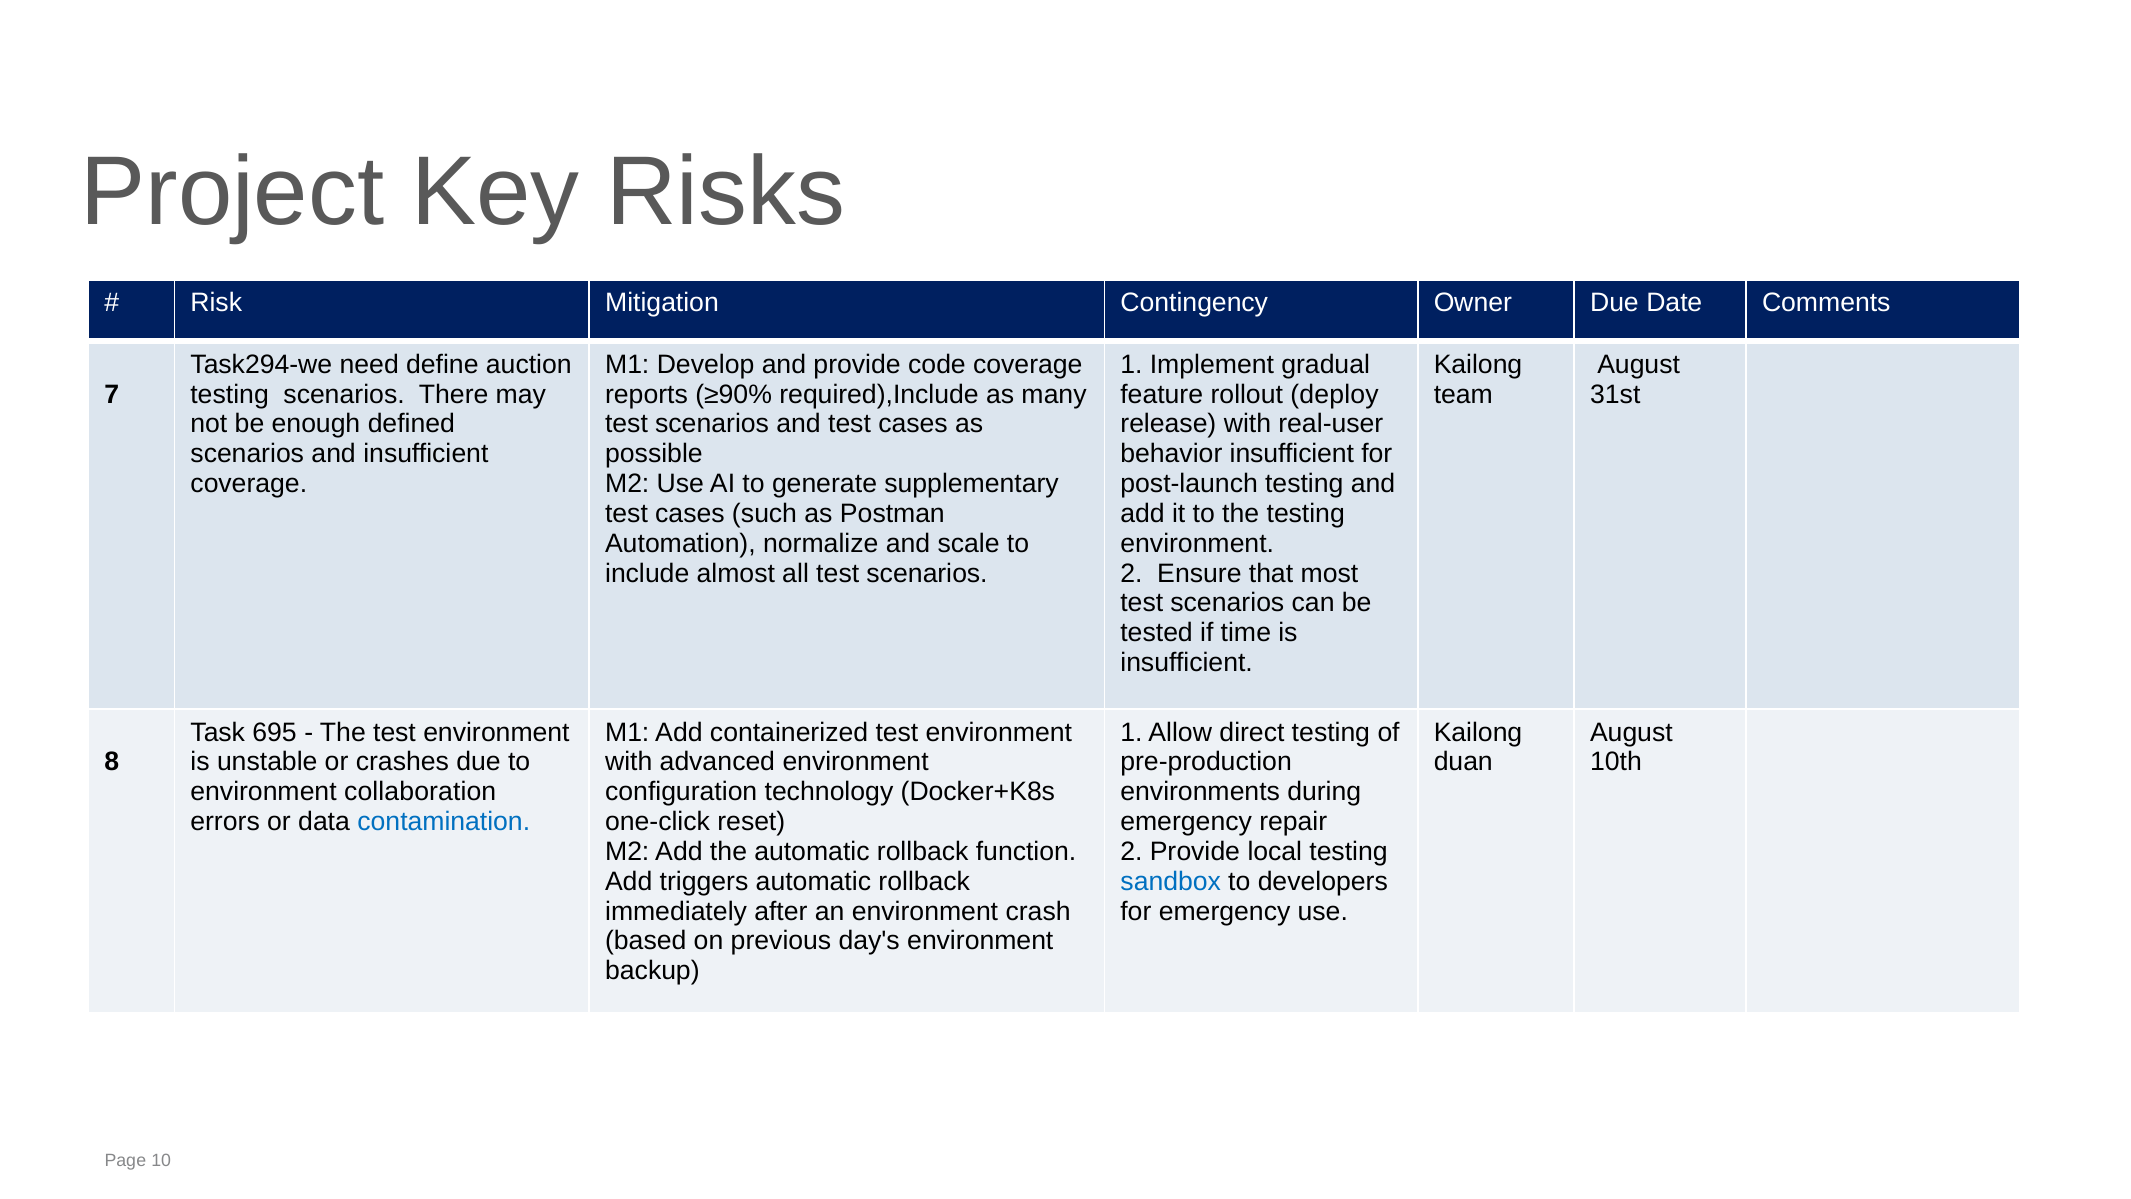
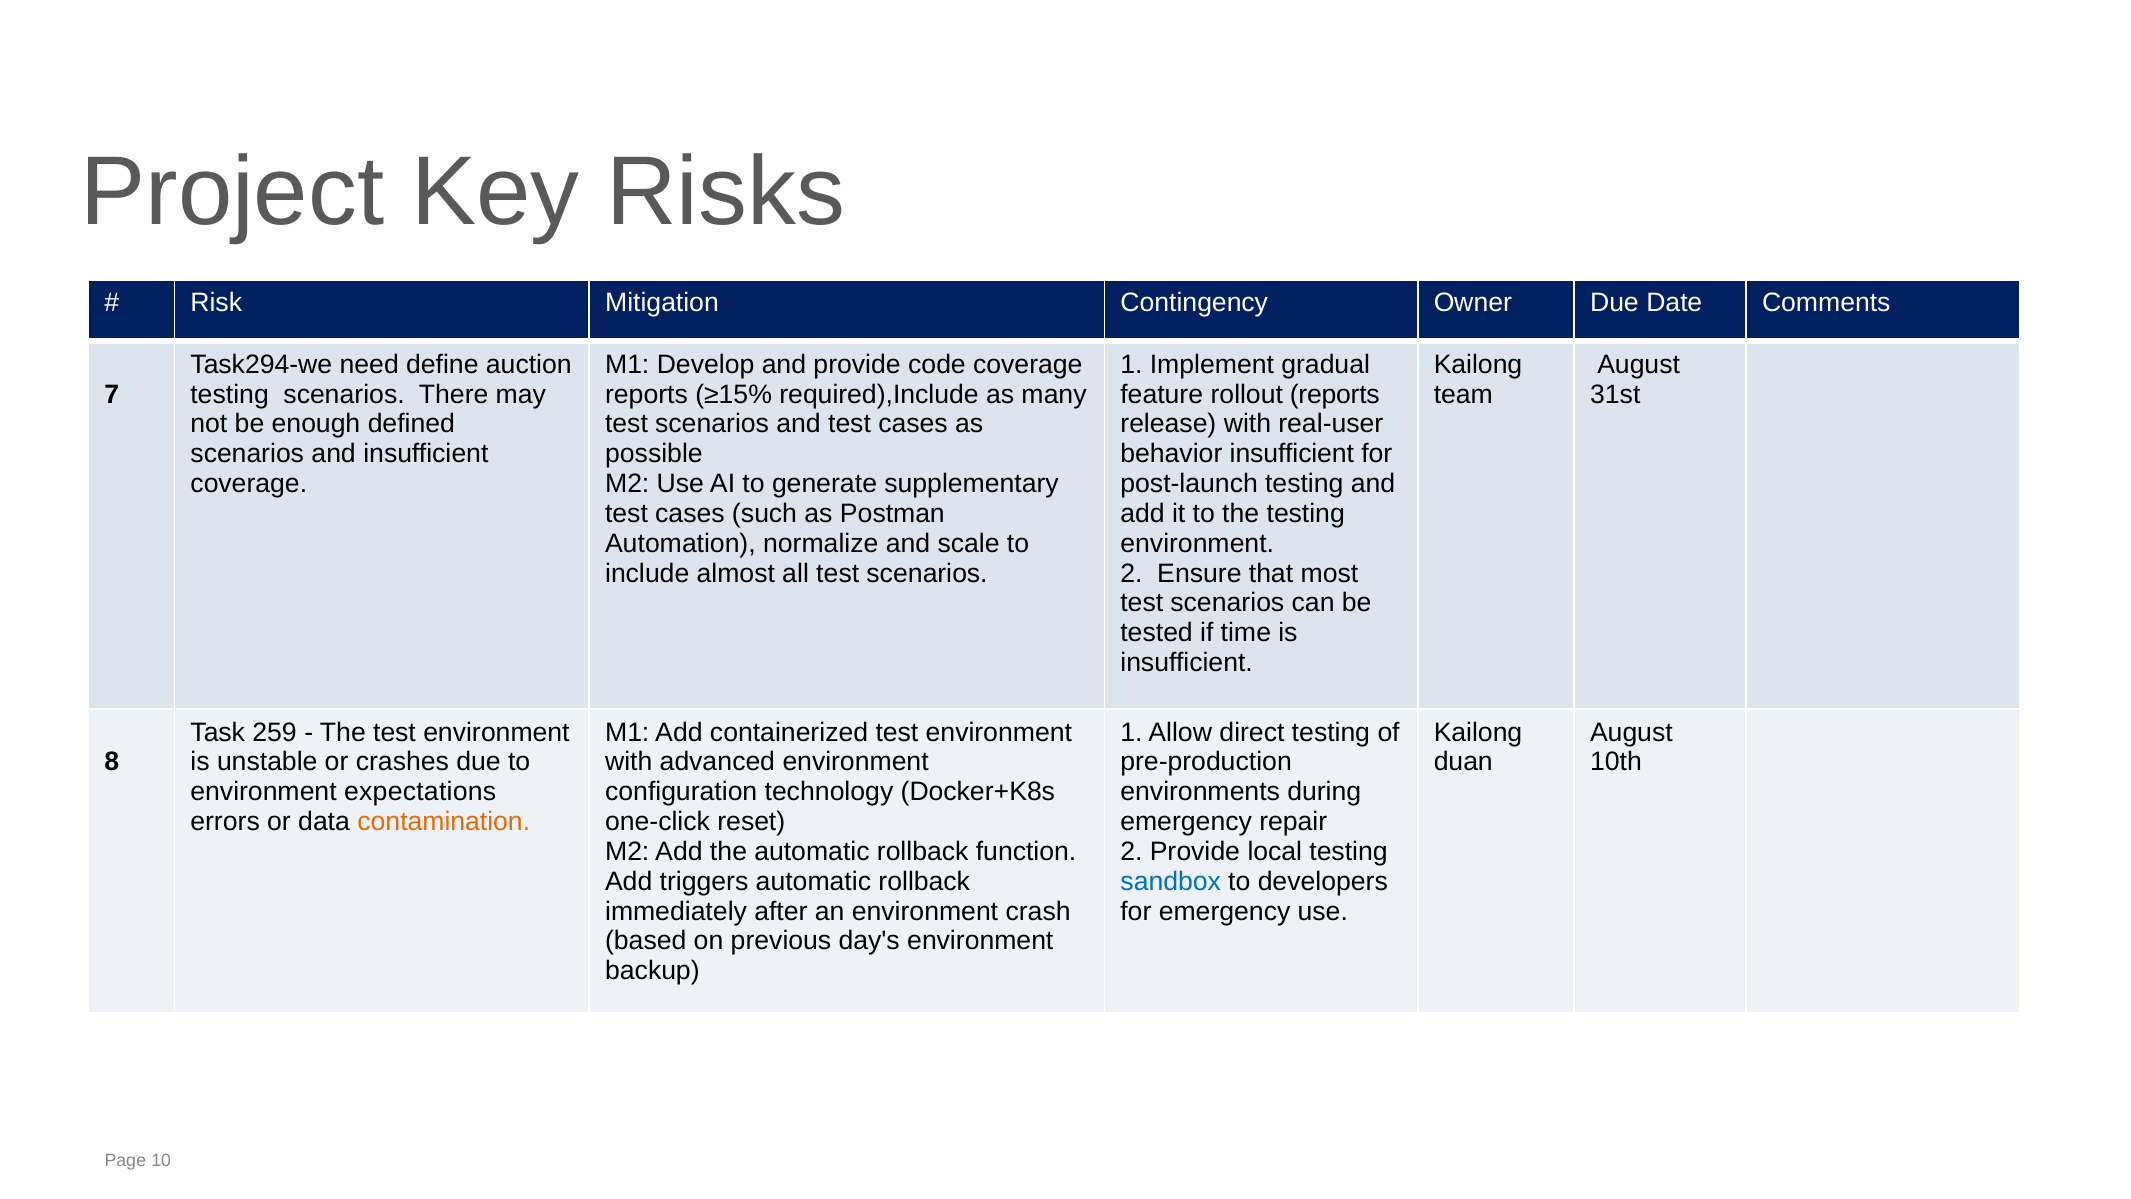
≥90%: ≥90% -> ≥15%
rollout deploy: deploy -> reports
695: 695 -> 259
collaboration: collaboration -> expectations
contamination colour: blue -> orange
